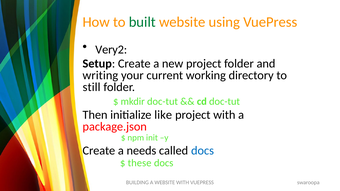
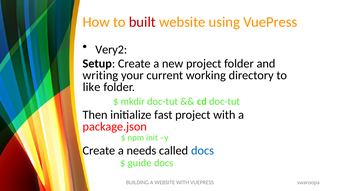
built colour: green -> red
still: still -> like
like: like -> fast
these: these -> guide
